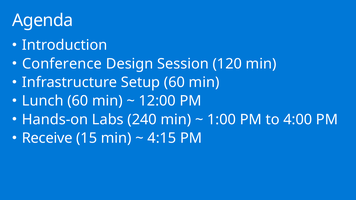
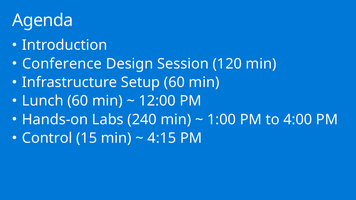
Receive: Receive -> Control
